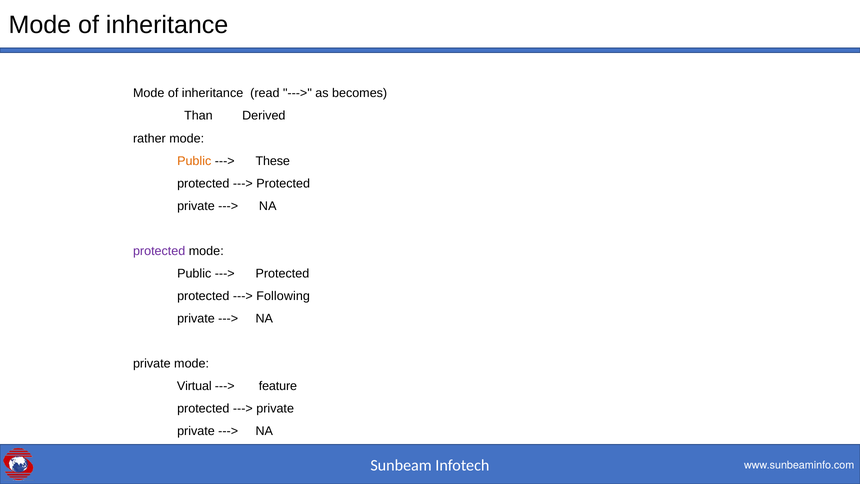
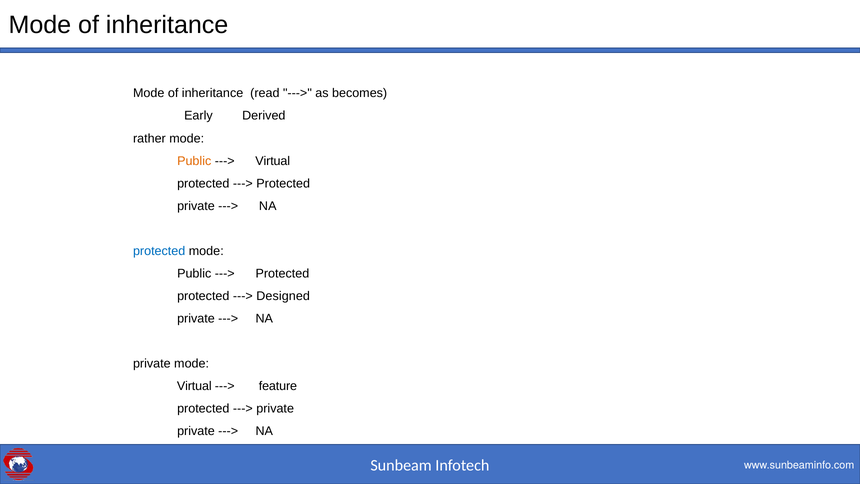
Than: Than -> Early
These at (273, 161): These -> Virtual
protected at (159, 251) colour: purple -> blue
Following: Following -> Designed
